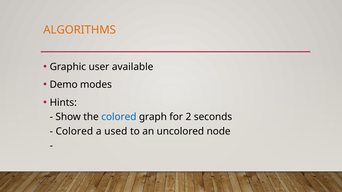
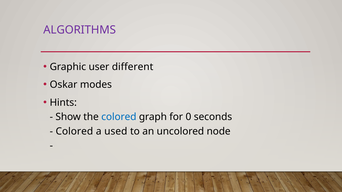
ALGORITHMS colour: orange -> purple
available: available -> different
Demo: Demo -> Oskar
2: 2 -> 0
